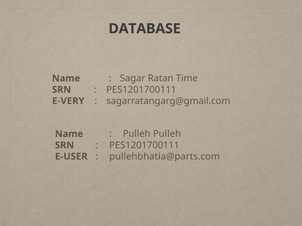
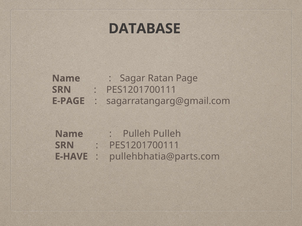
Time: Time -> Page
E-VERY: E-VERY -> E-PAGE
E-USER: E-USER -> E-HAVE
